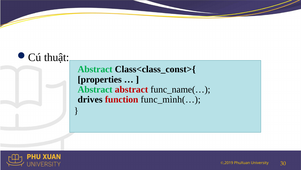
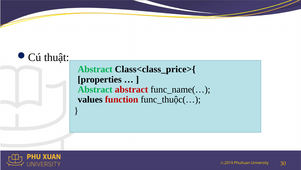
Class<class_const>{: Class<class_const>{ -> Class<class_price>{
drives: drives -> values
func_mình(…: func_mình(… -> func_thuộc(…
